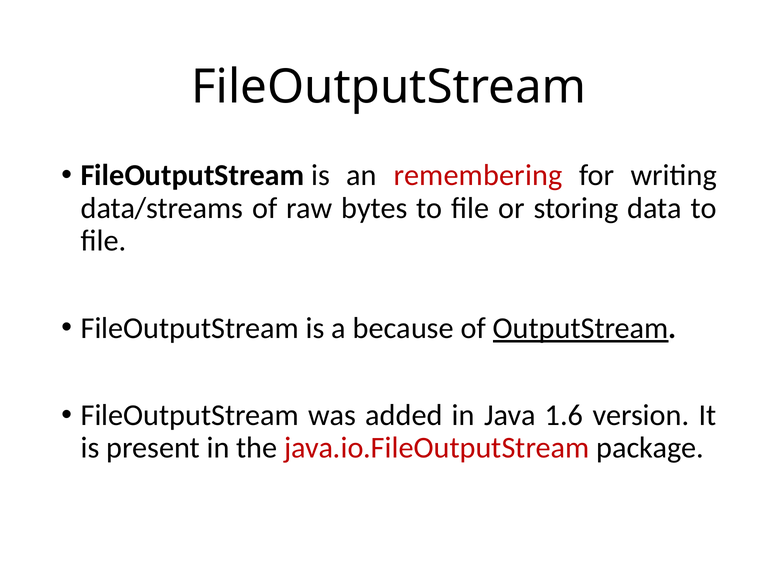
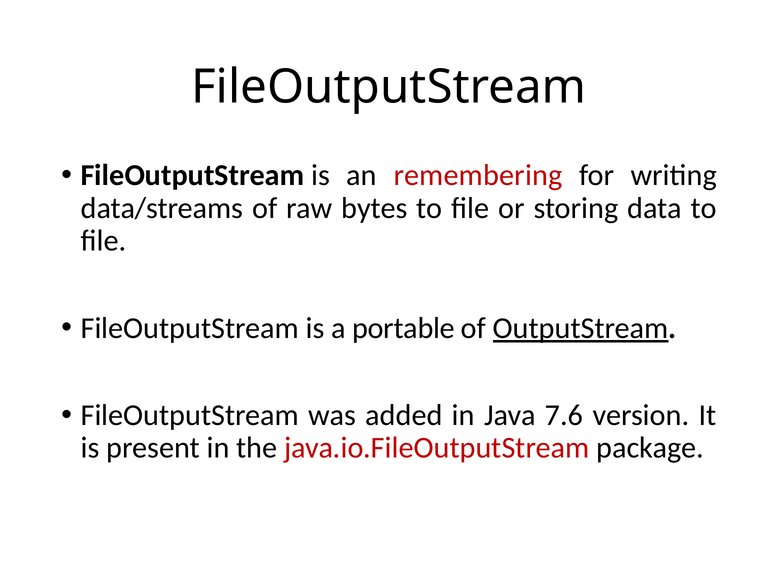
because: because -> portable
1.6: 1.6 -> 7.6
